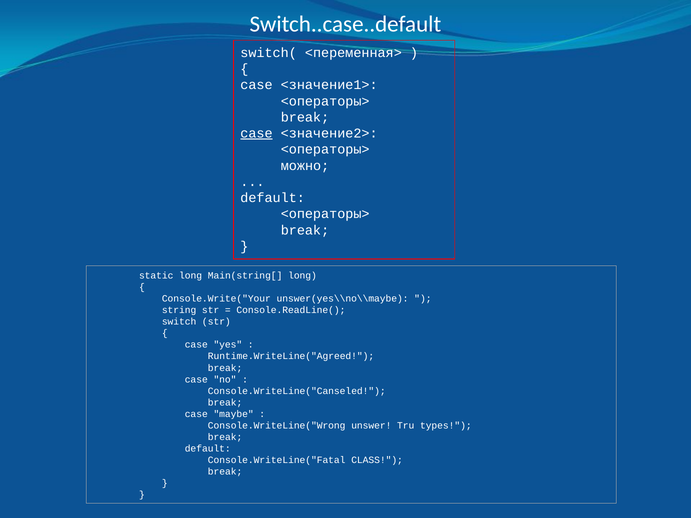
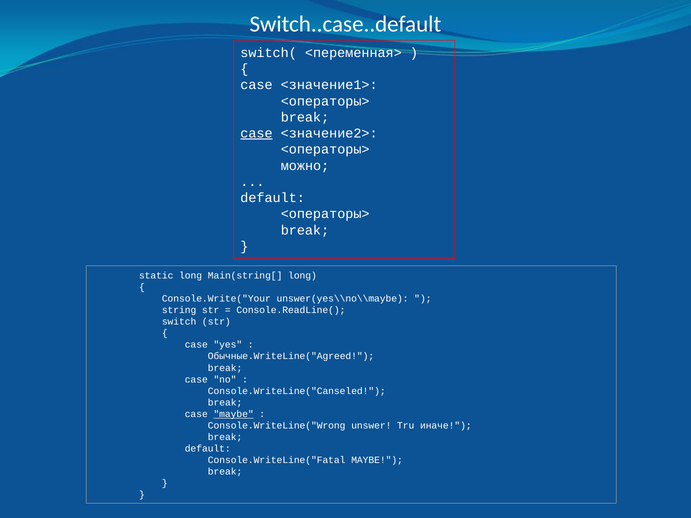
Runtime.WriteLine("Agreed: Runtime.WriteLine("Agreed -> Обычные.WriteLine("Agreed
maybe at (234, 414) underline: none -> present
types: types -> иначе
Console.WriteLine("Fatal CLASS: CLASS -> MAYBE
